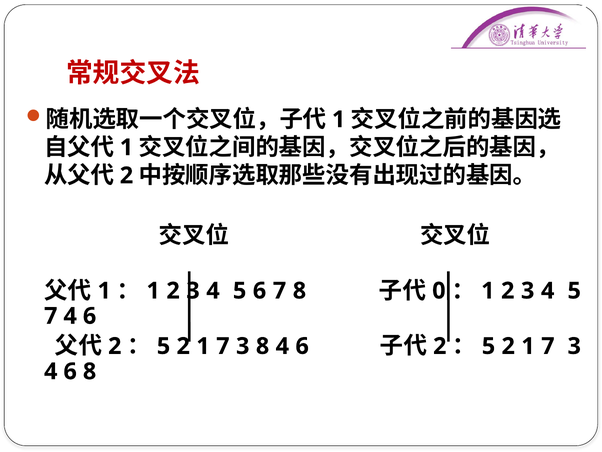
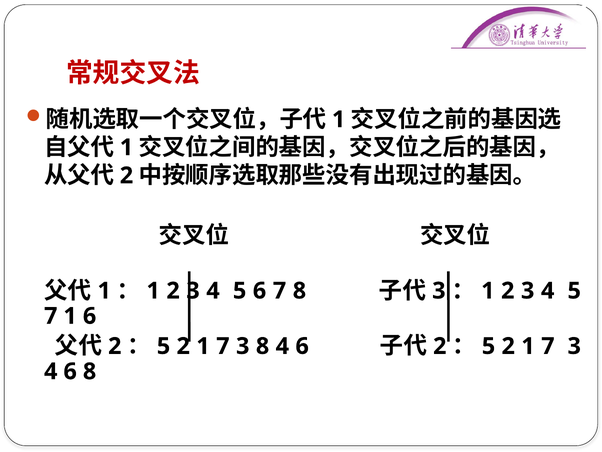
0 at (439, 290): 0 -> 3
7 4: 4 -> 1
